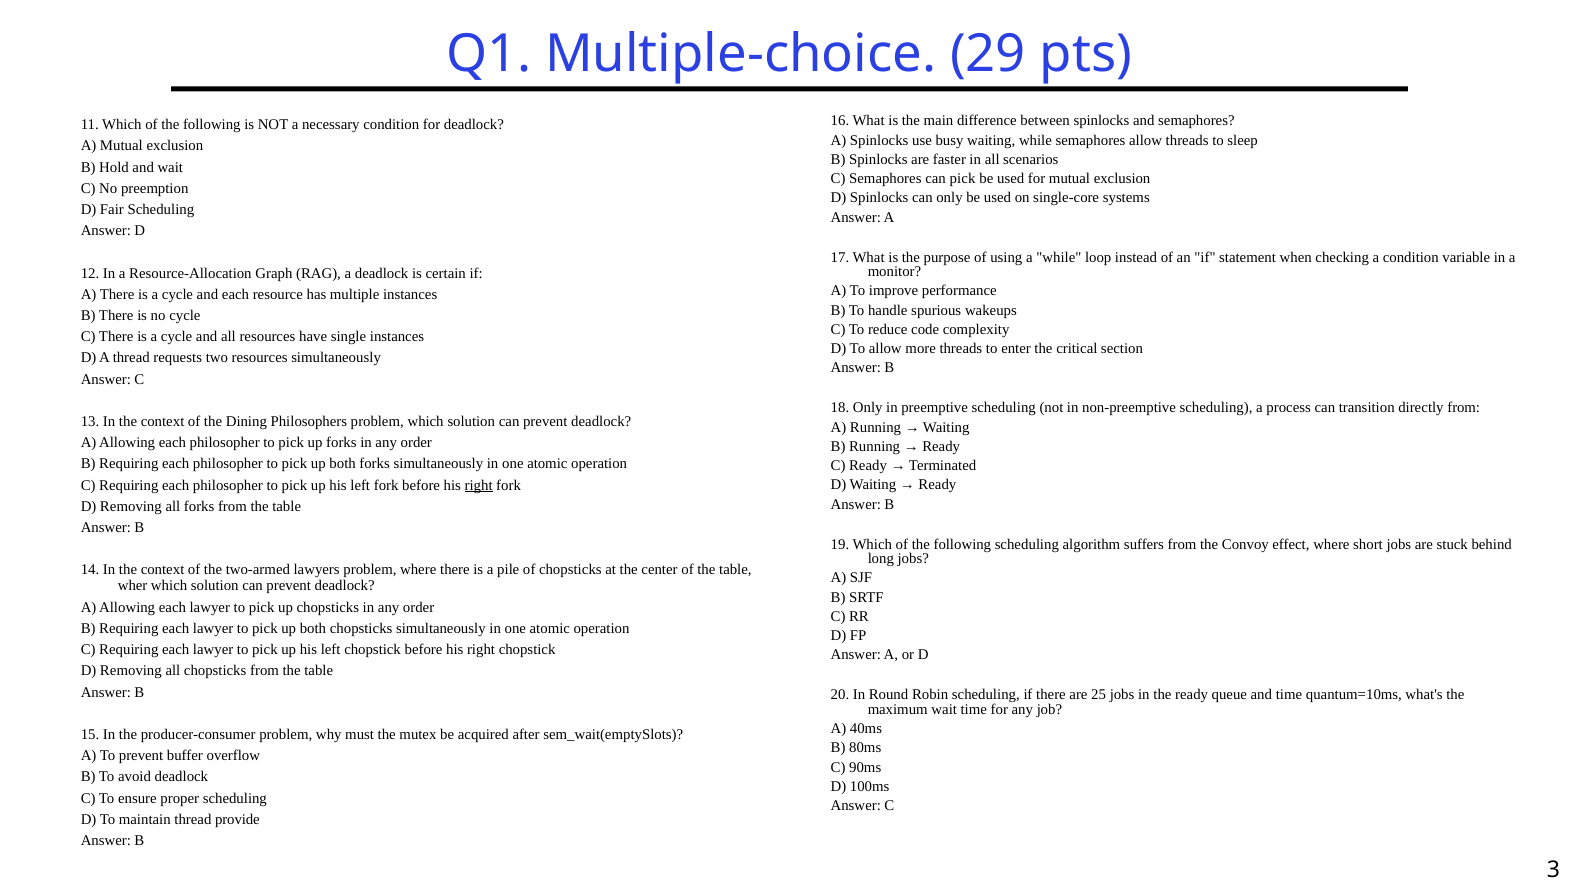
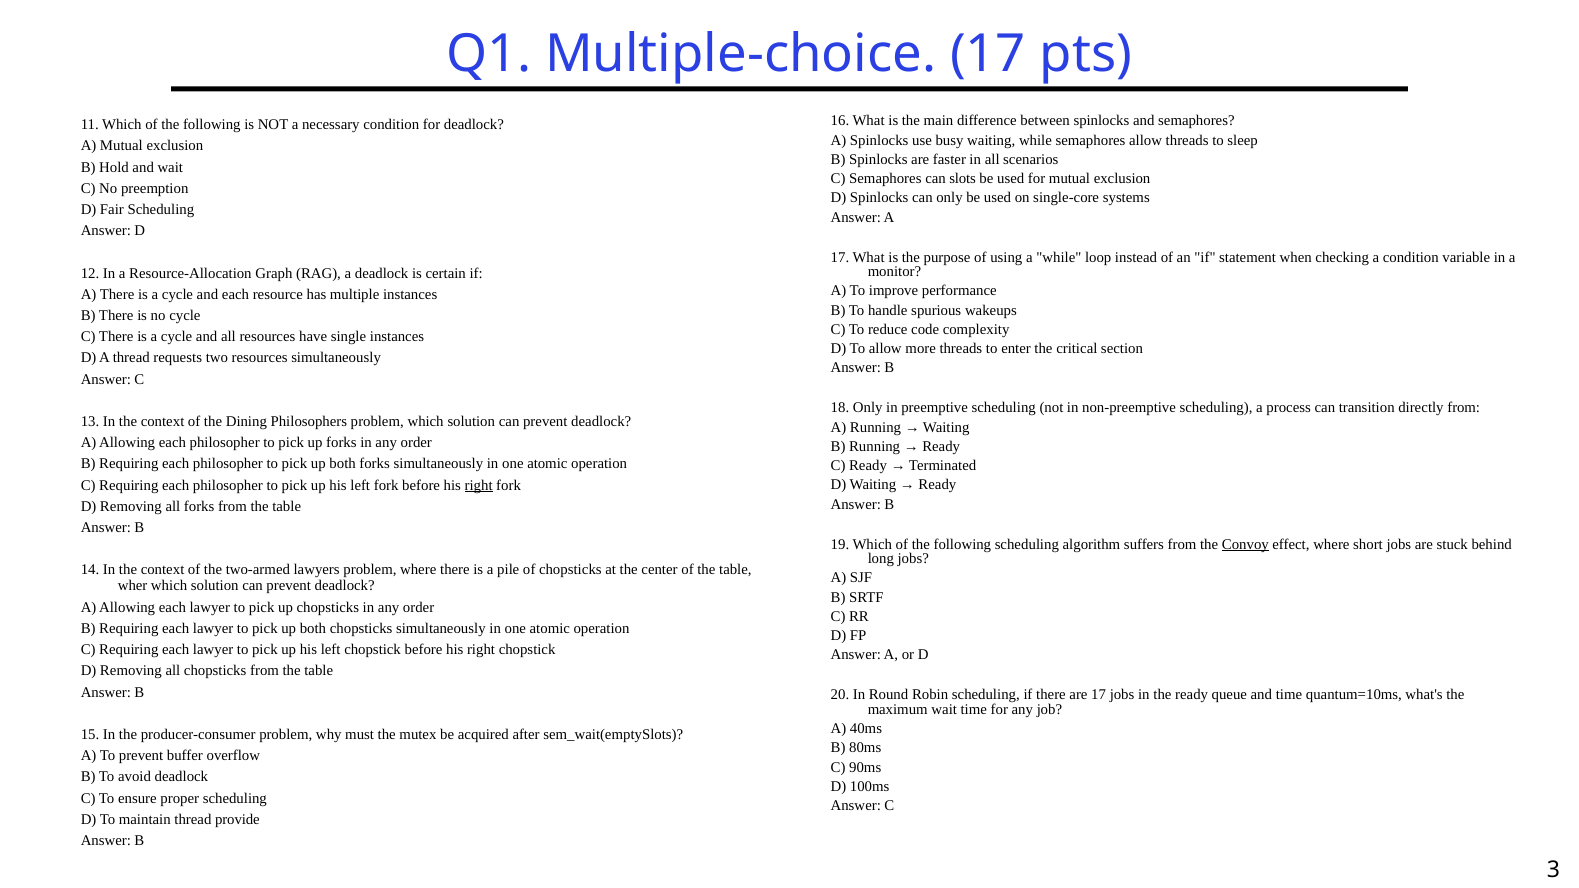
Multiple-choice 29: 29 -> 17
can pick: pick -> slots
Convoy underline: none -> present
are 25: 25 -> 17
